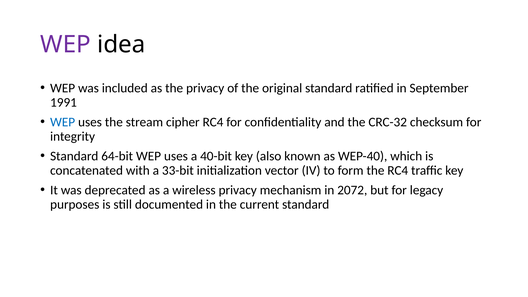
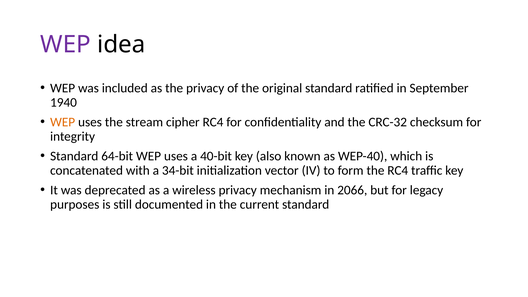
1991: 1991 -> 1940
WEP at (63, 122) colour: blue -> orange
33-bit: 33-bit -> 34-bit
2072: 2072 -> 2066
